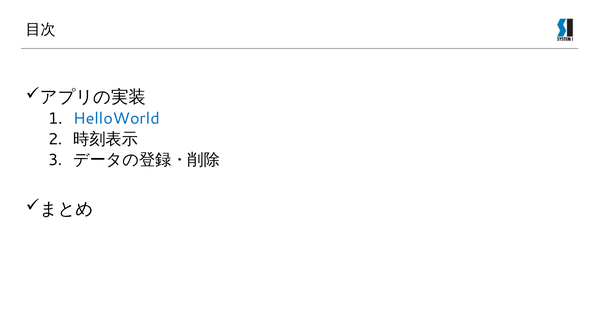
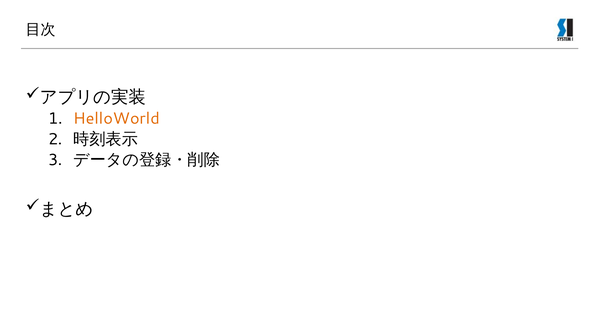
HelloWorld colour: blue -> orange
